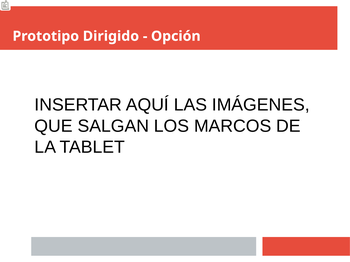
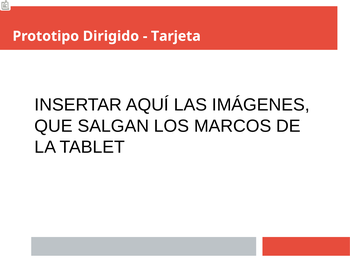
Opción: Opción -> Tarjeta
